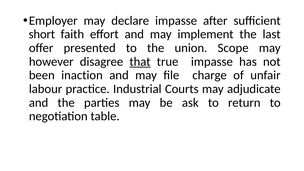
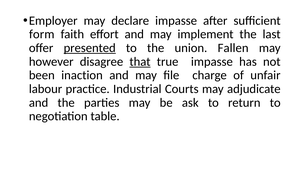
short: short -> form
presented underline: none -> present
Scope: Scope -> Fallen
